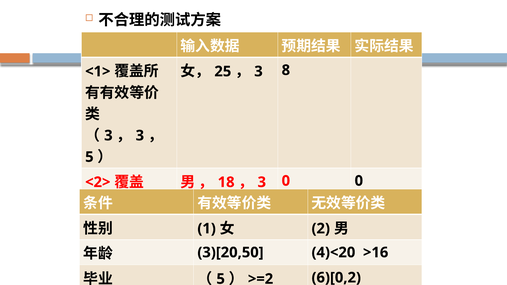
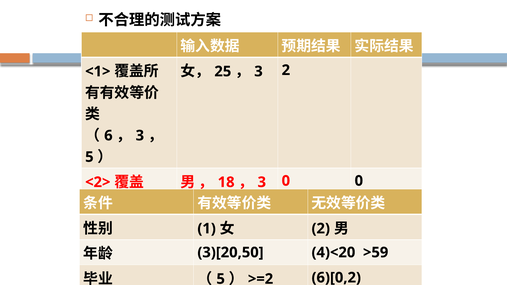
8 at (286, 70): 8 -> 2
3 at (108, 136): 3 -> 6
>16: >16 -> >59
